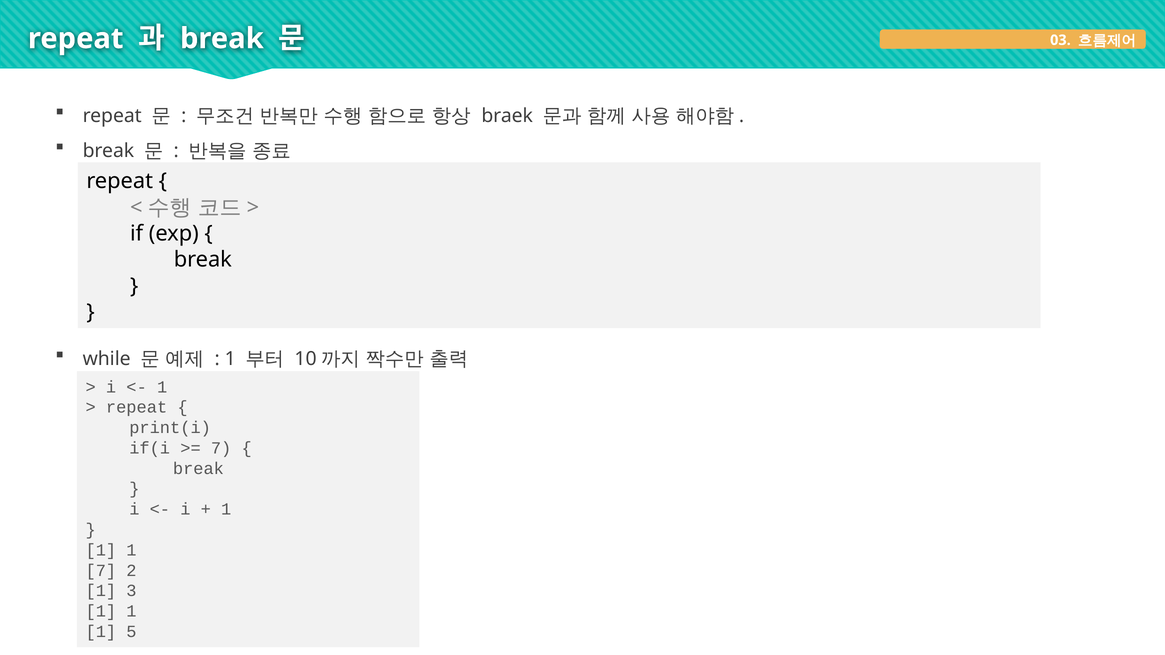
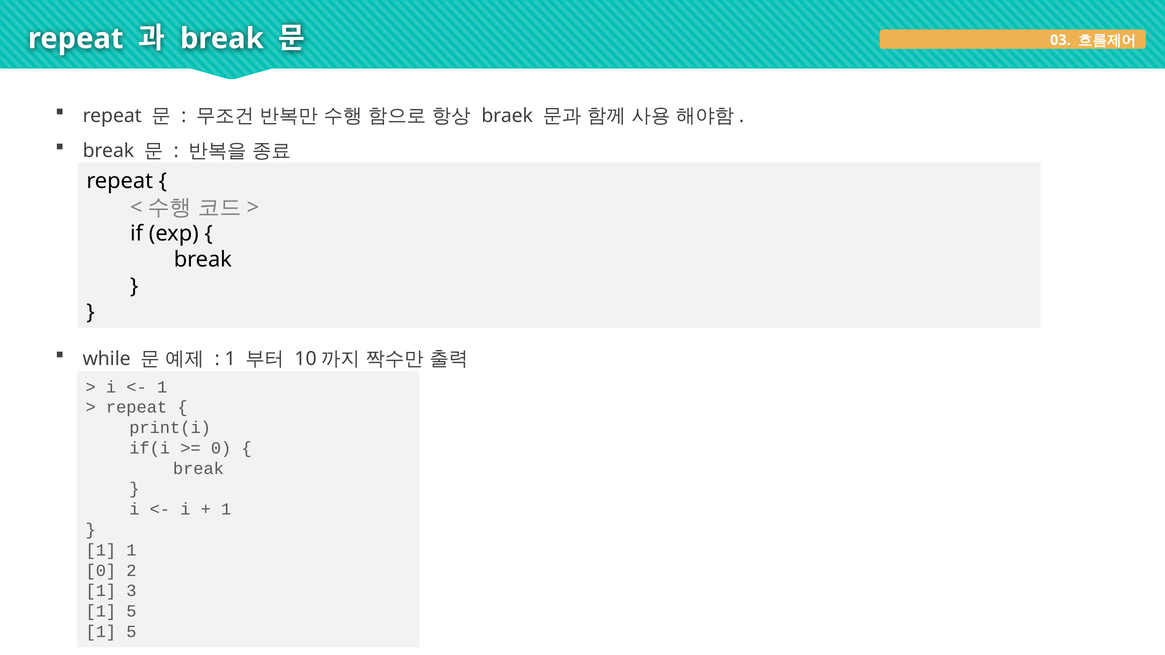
7 at (221, 448): 7 -> 0
7 at (101, 571): 7 -> 0
1 at (131, 612): 1 -> 5
